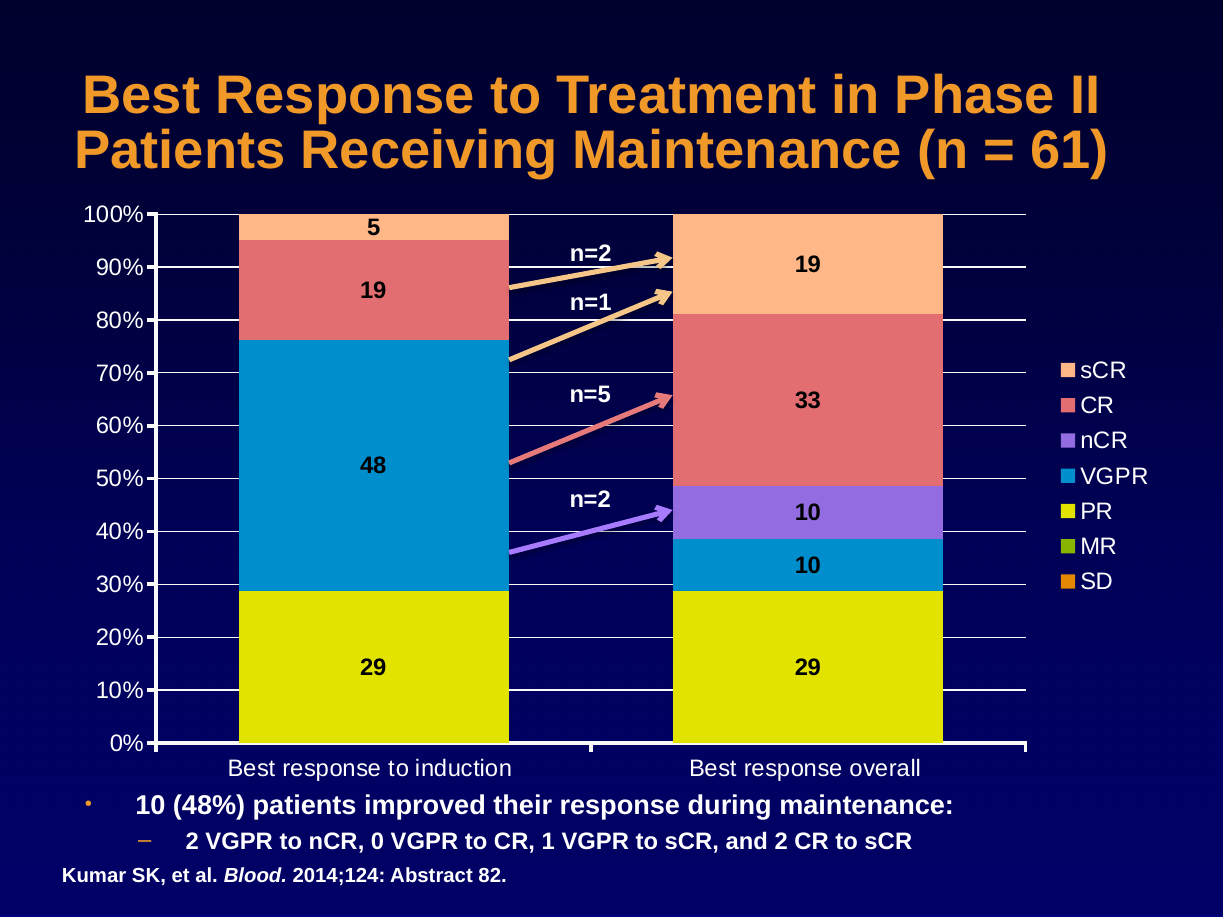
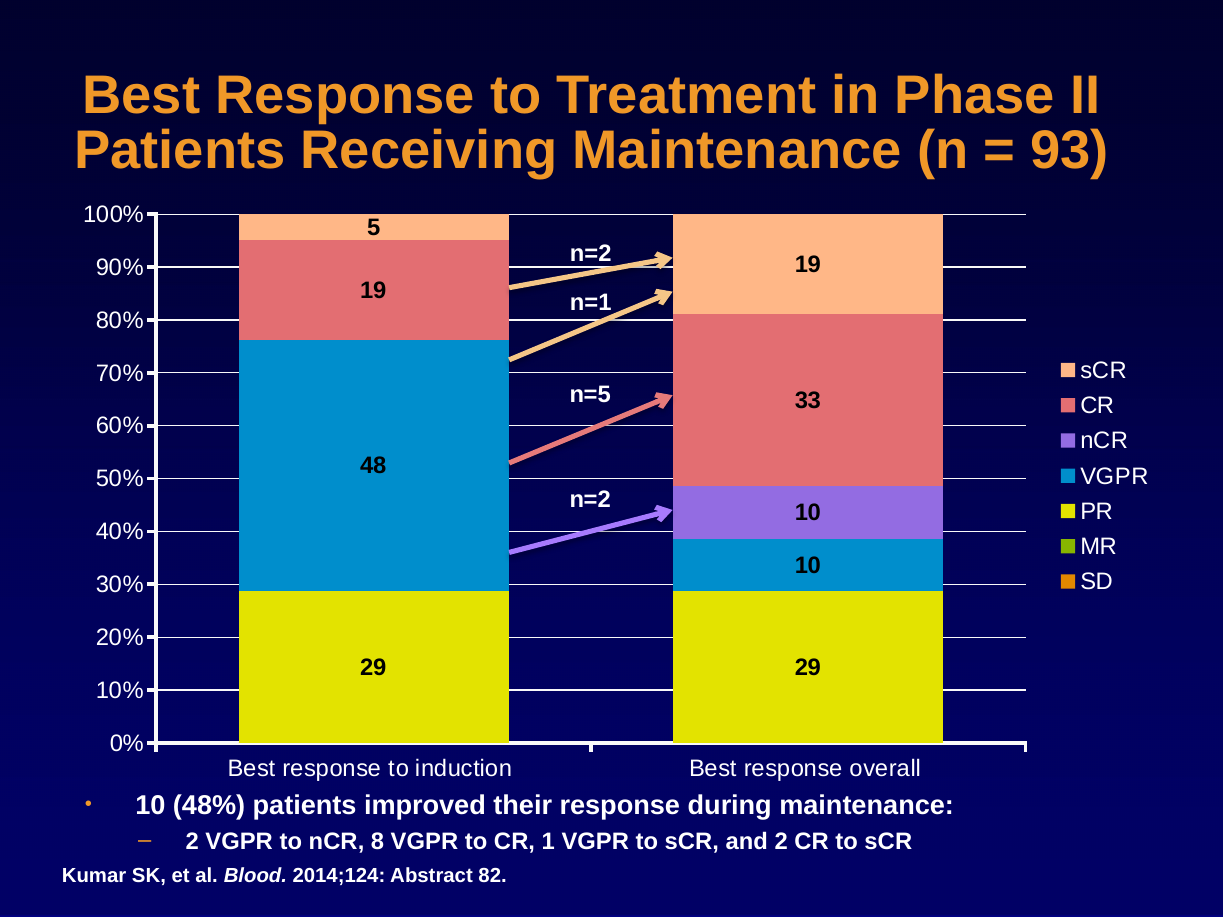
61: 61 -> 93
0: 0 -> 8
